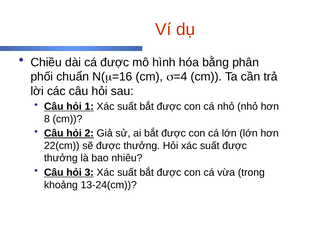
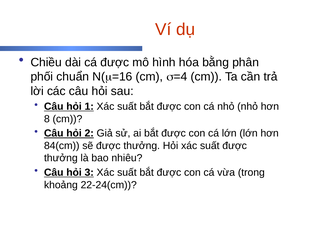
22(cm: 22(cm -> 84(cm
13-24(cm: 13-24(cm -> 22-24(cm
